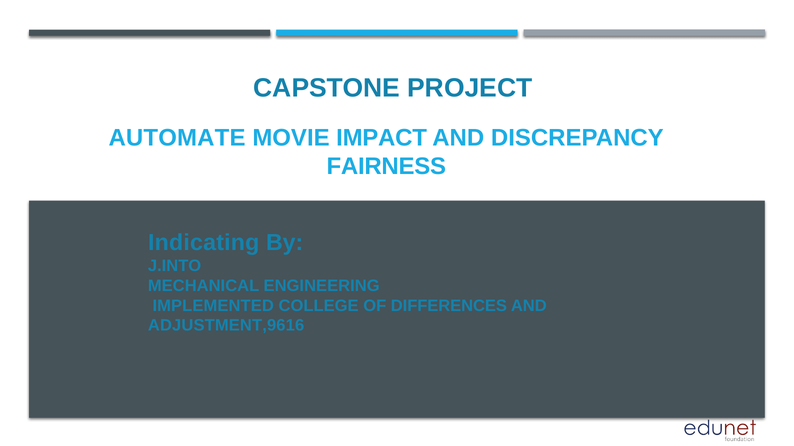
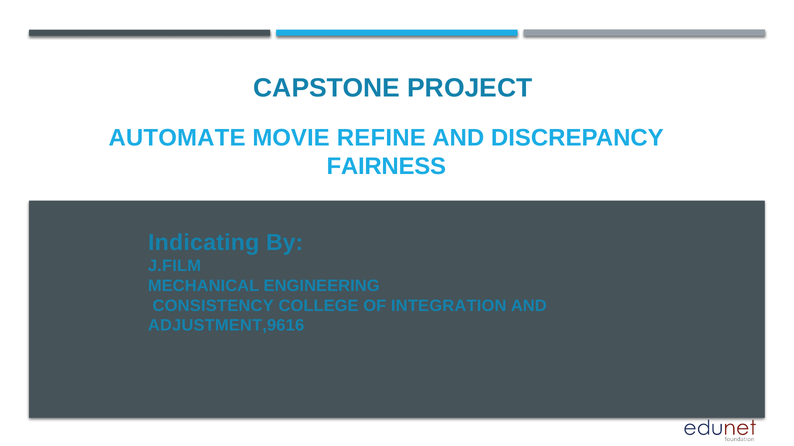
IMPACT: IMPACT -> REFINE
J.INTO: J.INTO -> J.FILM
IMPLEMENTED: IMPLEMENTED -> CONSISTENCY
DIFFERENCES: DIFFERENCES -> INTEGRATION
